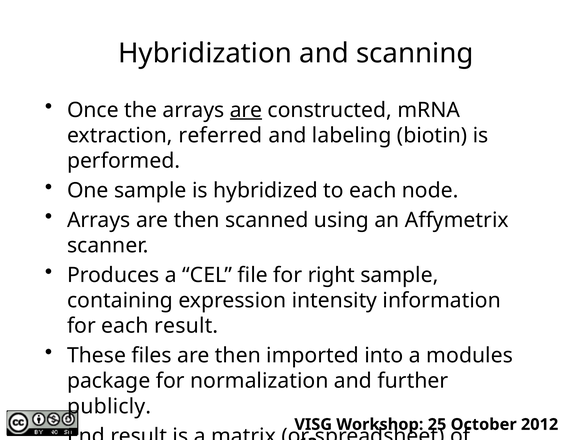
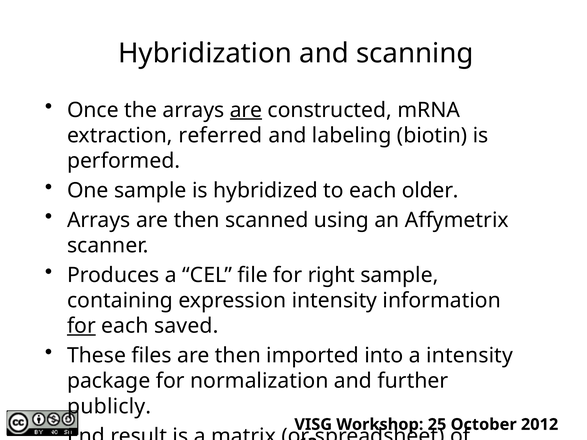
node: node -> older
for at (81, 326) underline: none -> present
each result: result -> saved
a modules: modules -> intensity
